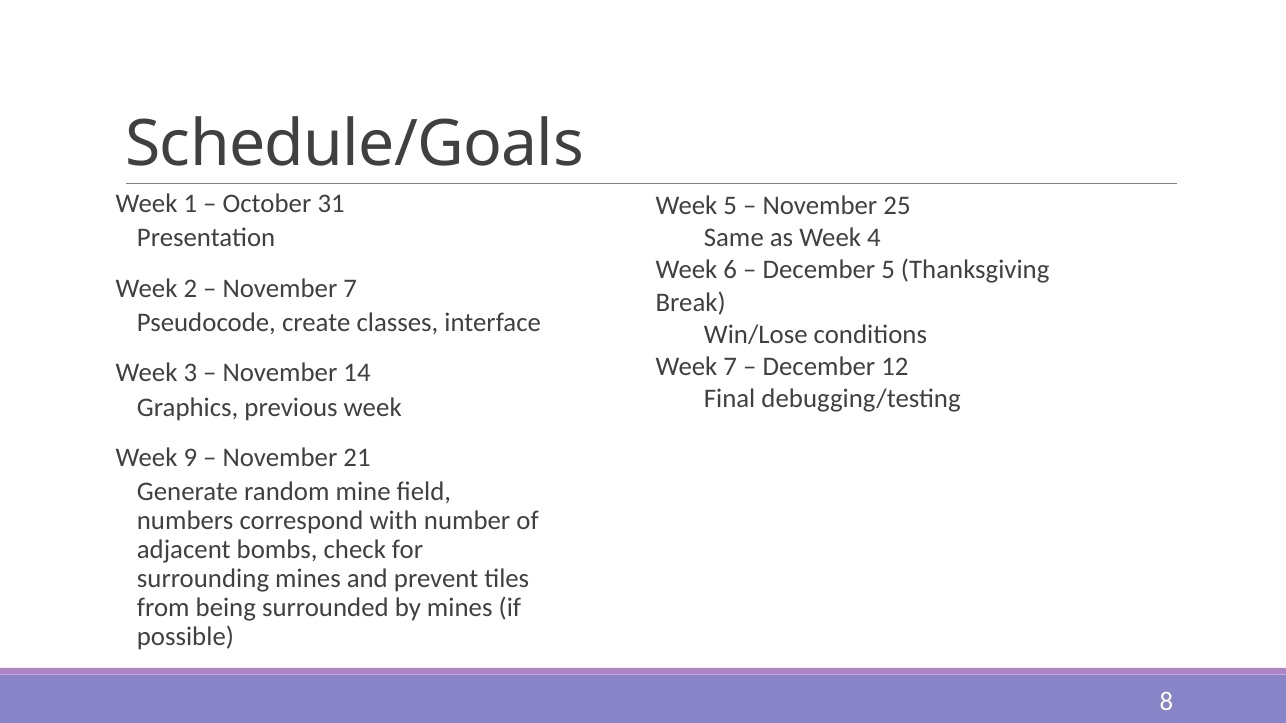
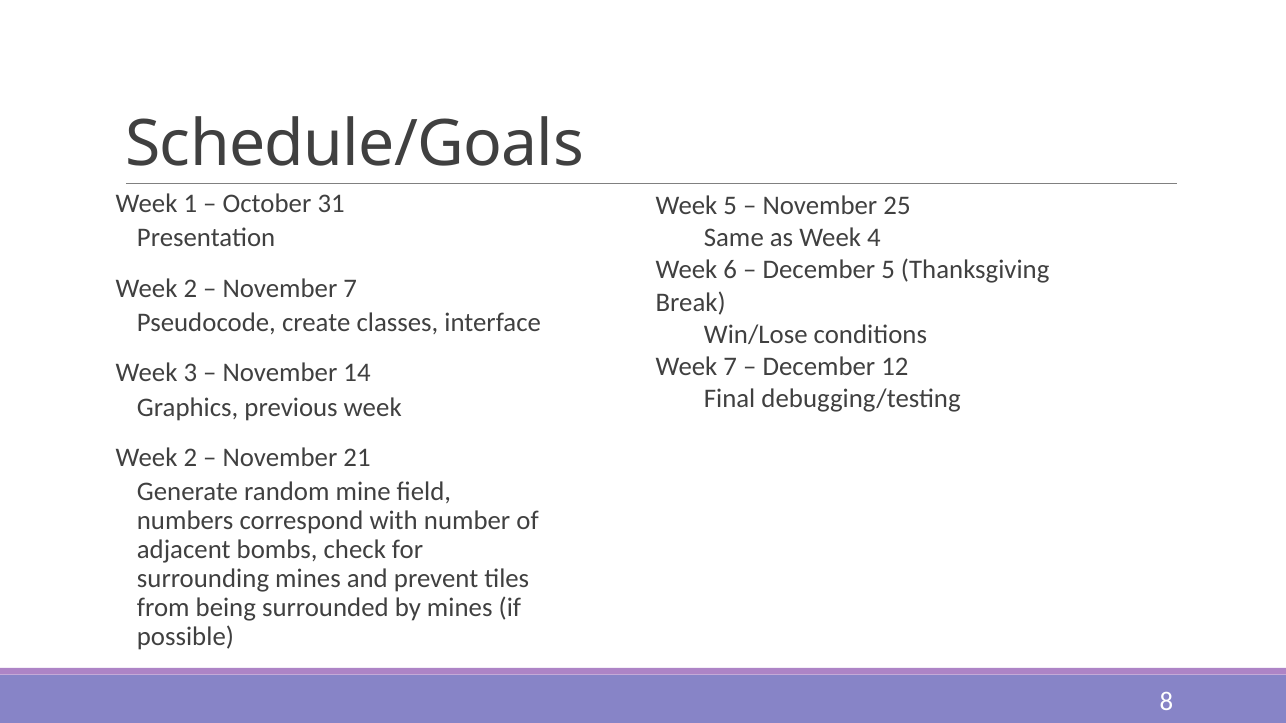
9 at (190, 458): 9 -> 2
